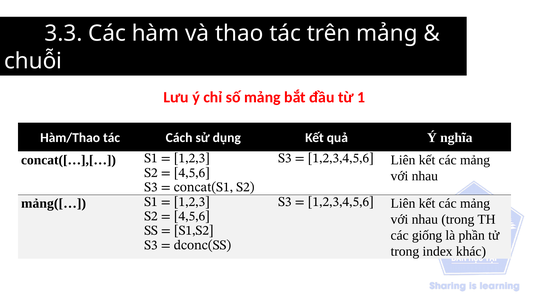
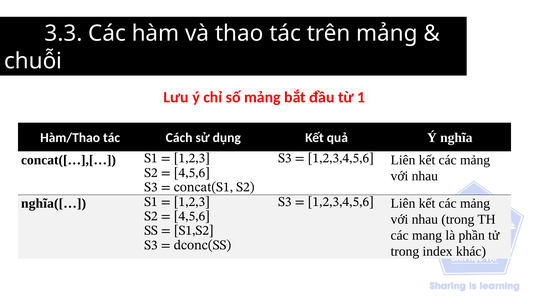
mảng([…: mảng([… -> nghĩa([…
giống: giống -> mang
